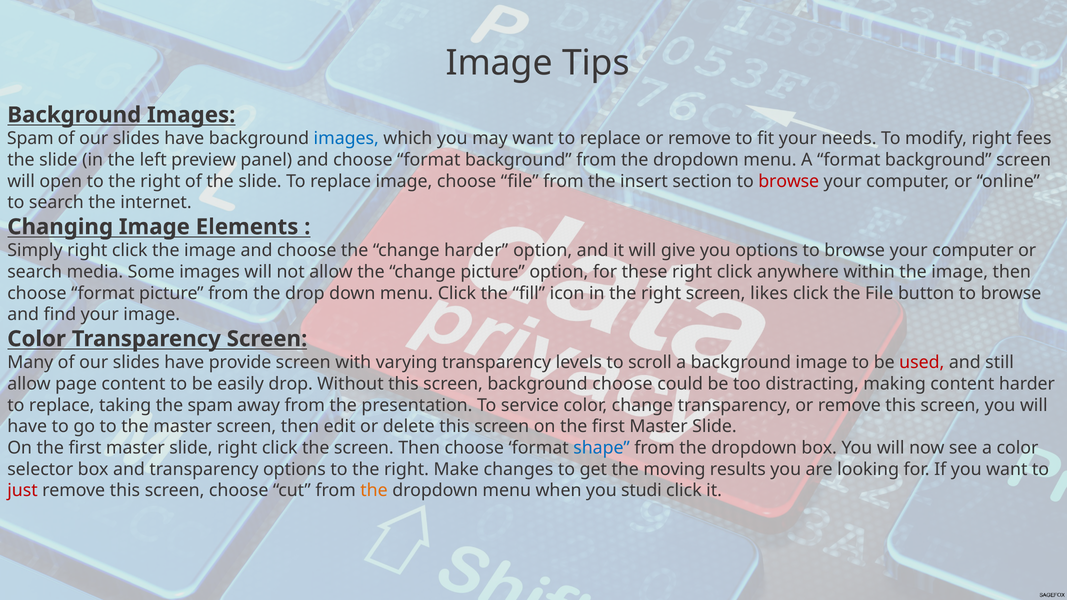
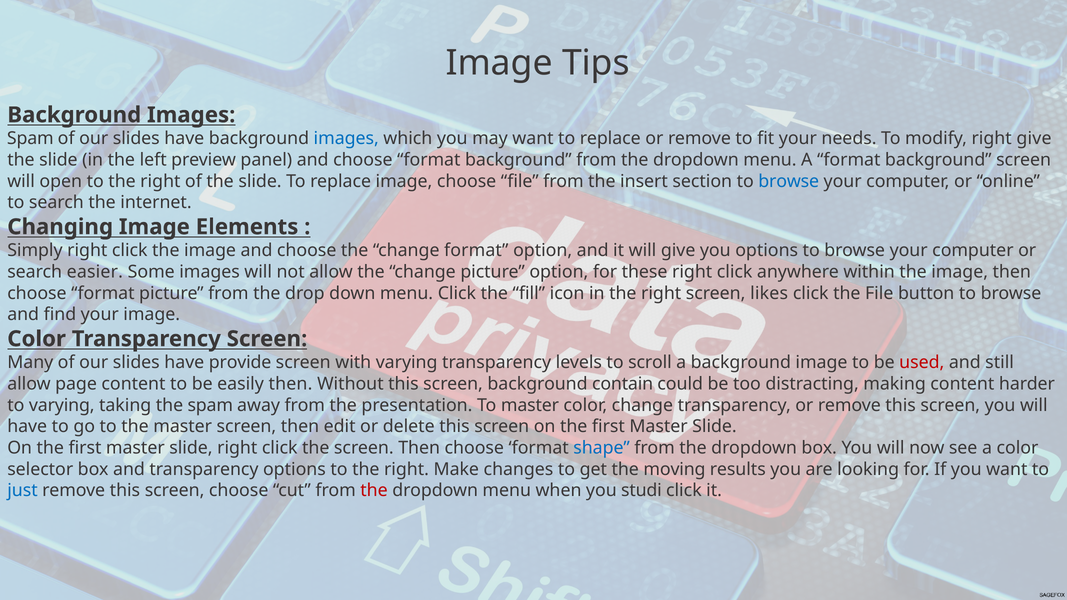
right fees: fees -> give
browse at (789, 181) colour: red -> blue
change harder: harder -> format
media: media -> easier
easily drop: drop -> then
background choose: choose -> contain
replace at (62, 405): replace -> varying
To service: service -> master
just colour: red -> blue
the at (374, 491) colour: orange -> red
